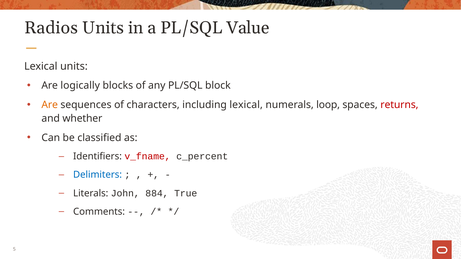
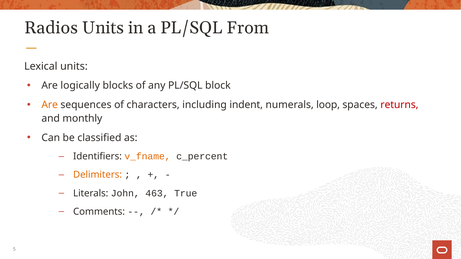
Value: Value -> From
including lexical: lexical -> indent
whether: whether -> monthly
v_fname colour: red -> orange
Delimiters colour: blue -> orange
884: 884 -> 463
